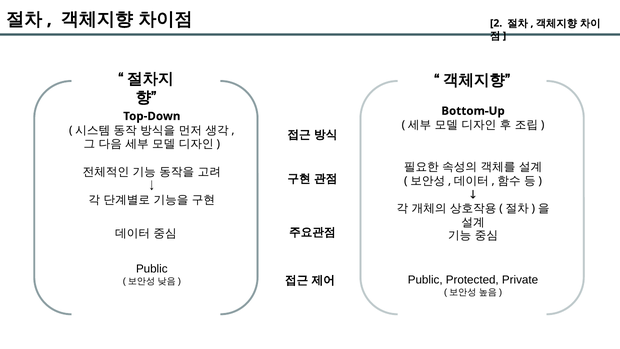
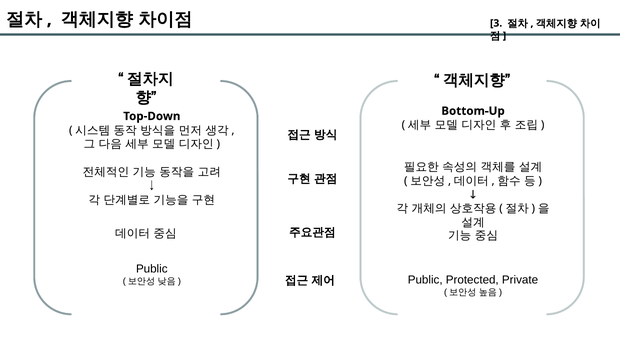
2: 2 -> 3
